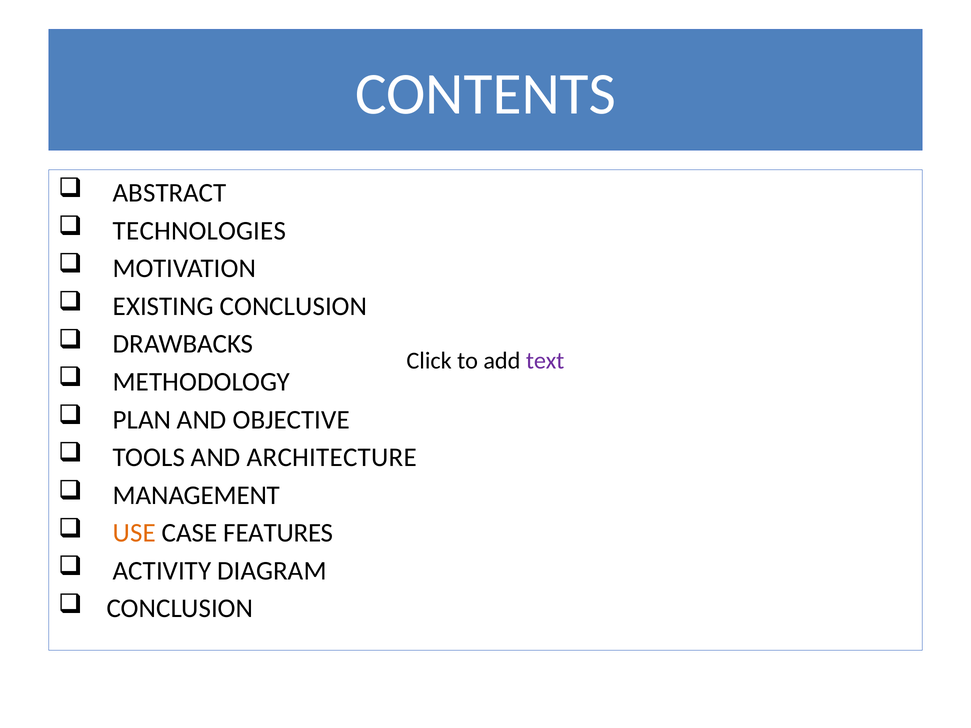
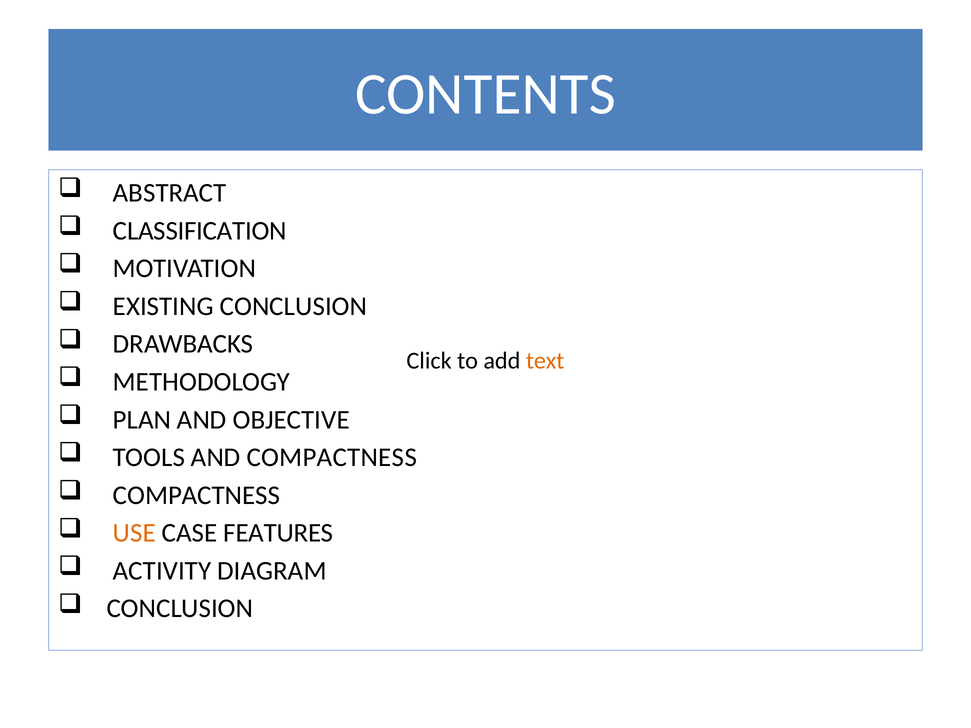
TECHNOLOGIES: TECHNOLOGIES -> CLASSIFICATION
text colour: purple -> orange
AND ARCHITECTURE: ARCHITECTURE -> COMPACTNESS
MANAGEMENT at (197, 495): MANAGEMENT -> COMPACTNESS
